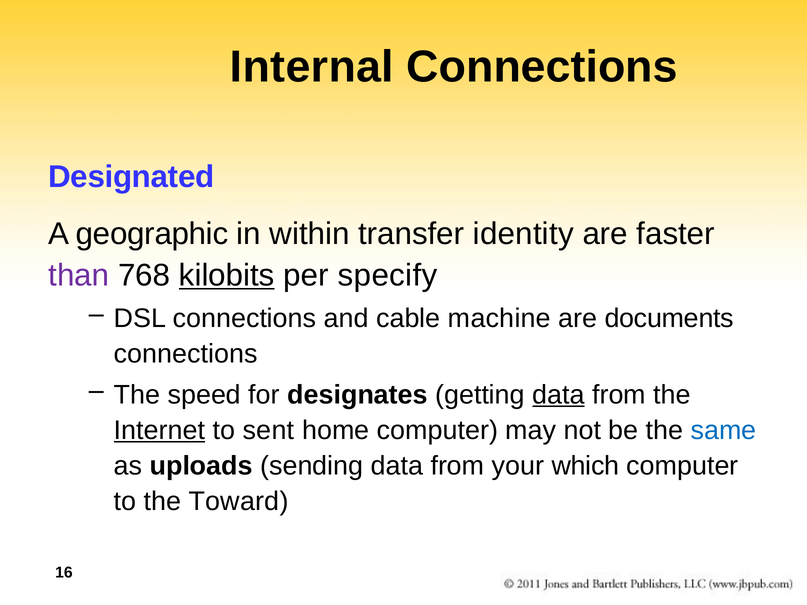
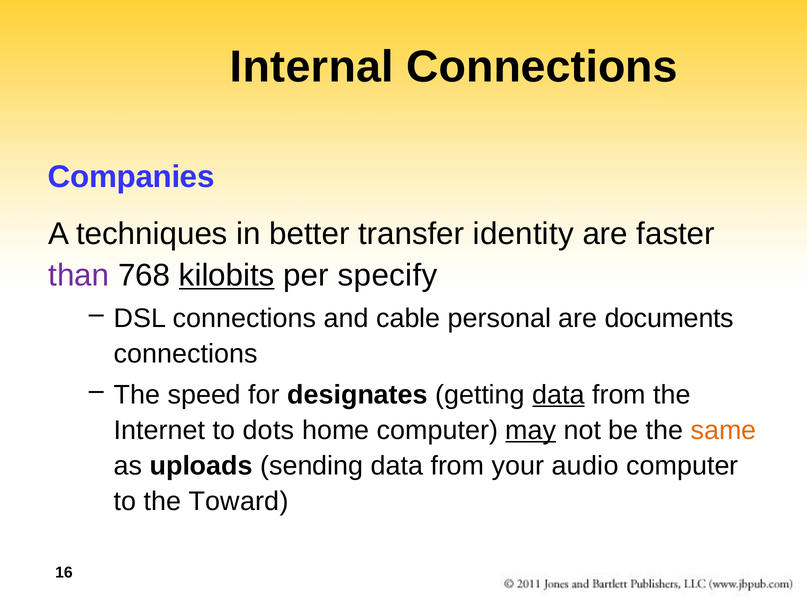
Designated: Designated -> Companies
geographic: geographic -> techniques
within: within -> better
machine: machine -> personal
Internet underline: present -> none
sent: sent -> dots
may underline: none -> present
same colour: blue -> orange
which: which -> audio
